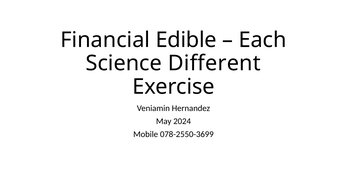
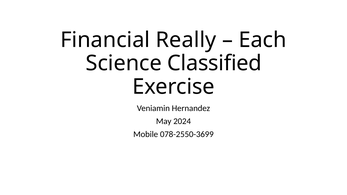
Edible: Edible -> Really
Different: Different -> Classified
